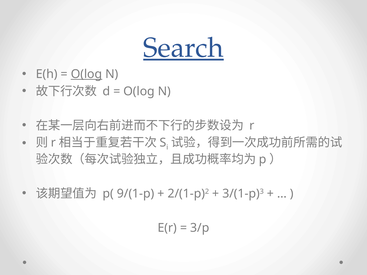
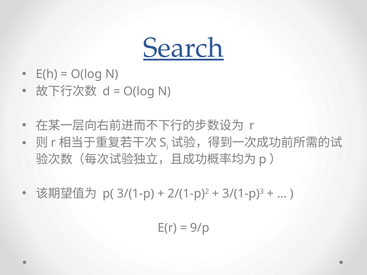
O(log at (86, 74) underline: present -> none
9/(1-p: 9/(1-p -> 3/(1-p
3/p: 3/p -> 9/p
